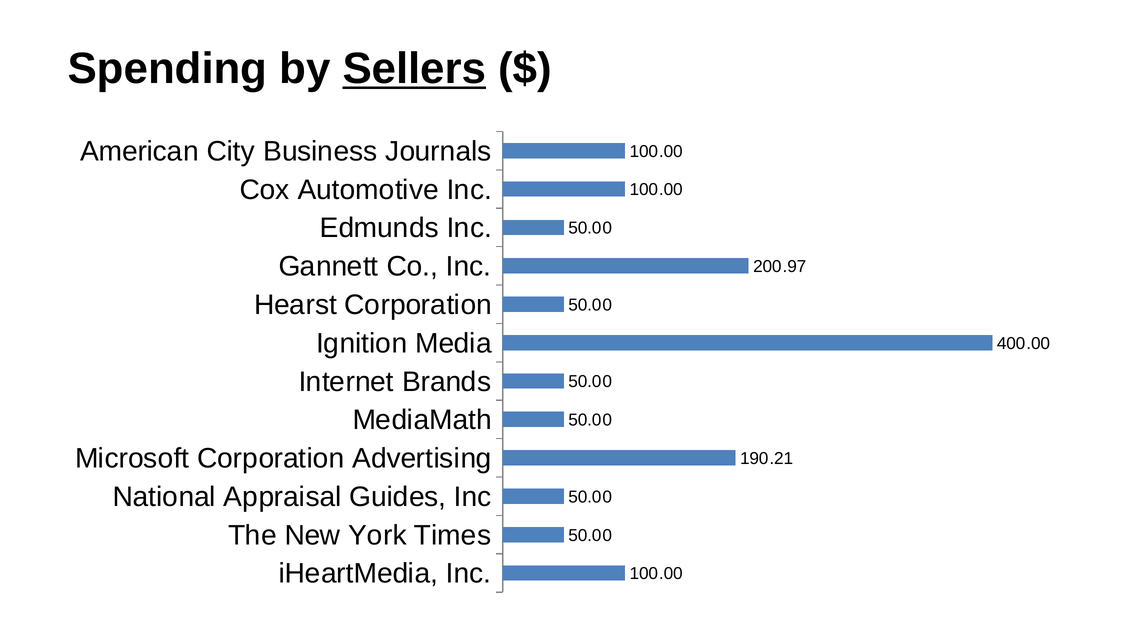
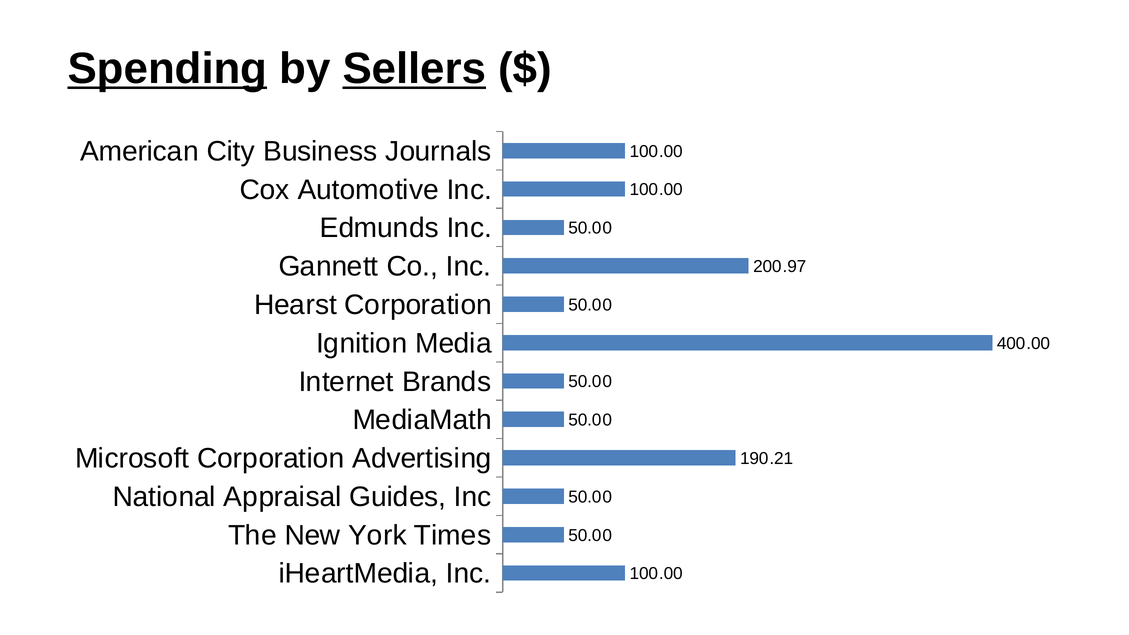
Spending underline: none -> present
